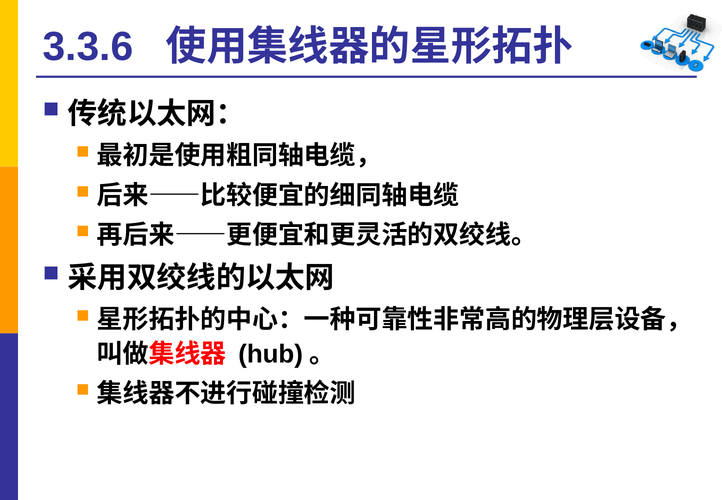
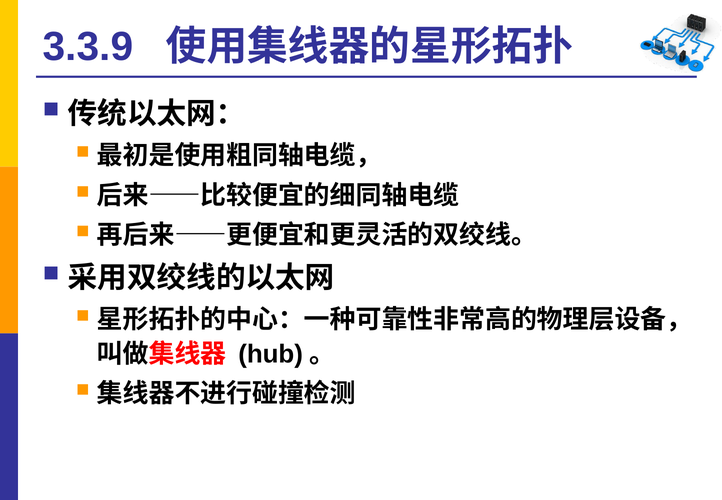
3.3.6: 3.3.6 -> 3.3.9
